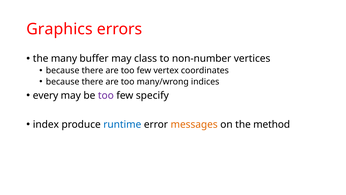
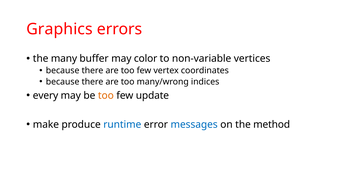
class: class -> color
non-number: non-number -> non-variable
too at (106, 95) colour: purple -> orange
specify: specify -> update
index: index -> make
messages colour: orange -> blue
